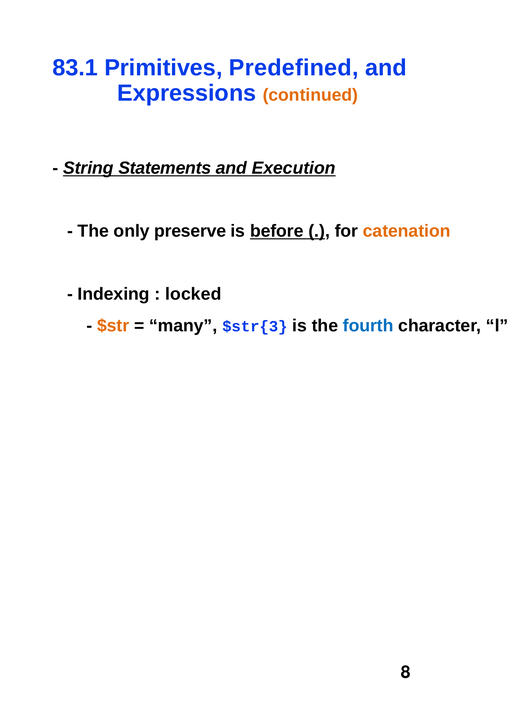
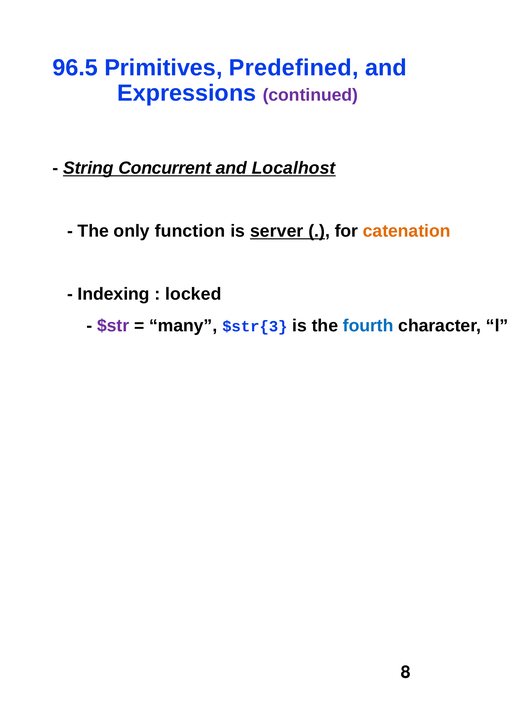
83.1: 83.1 -> 96.5
continued colour: orange -> purple
Statements: Statements -> Concurrent
Execution: Execution -> Localhost
preserve: preserve -> function
before: before -> server
$str colour: orange -> purple
